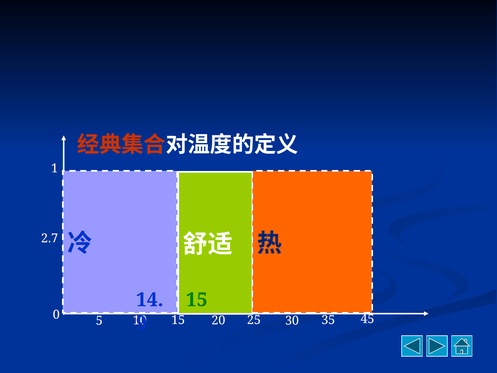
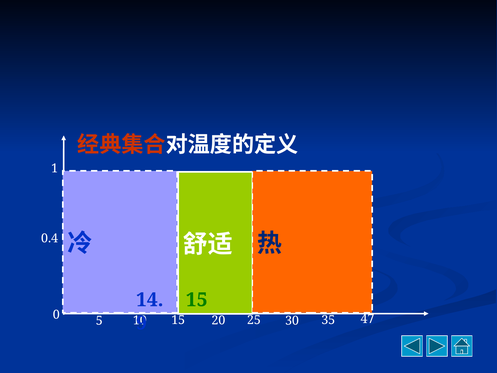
2.7: 2.7 -> 0.4
45: 45 -> 47
